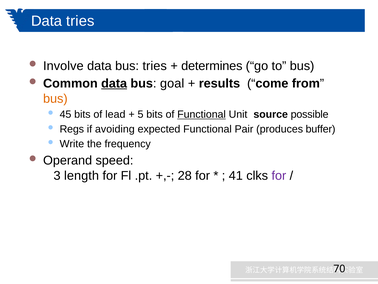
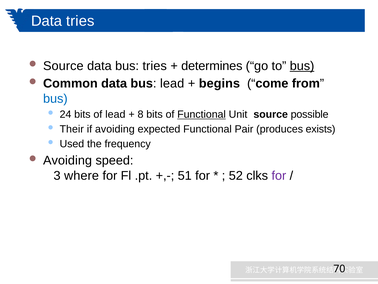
Involve at (63, 66): Involve -> Source
bus at (302, 66) underline: none -> present
data at (114, 83) underline: present -> none
bus goal: goal -> lead
results: results -> begins
bus at (55, 98) colour: orange -> blue
45: 45 -> 24
5: 5 -> 8
Regs: Regs -> Their
buffer: buffer -> exists
Write: Write -> Used
Operand at (68, 160): Operand -> Avoiding
length: length -> where
28: 28 -> 51
41: 41 -> 52
